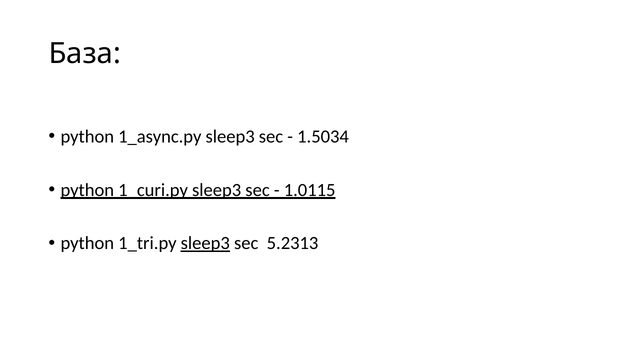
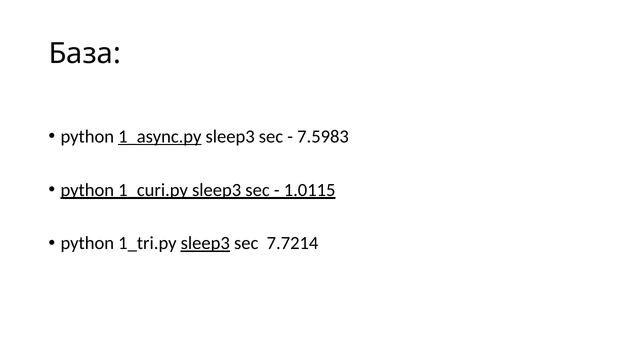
1_async.py underline: none -> present
1.5034: 1.5034 -> 7.5983
5.2313: 5.2313 -> 7.7214
